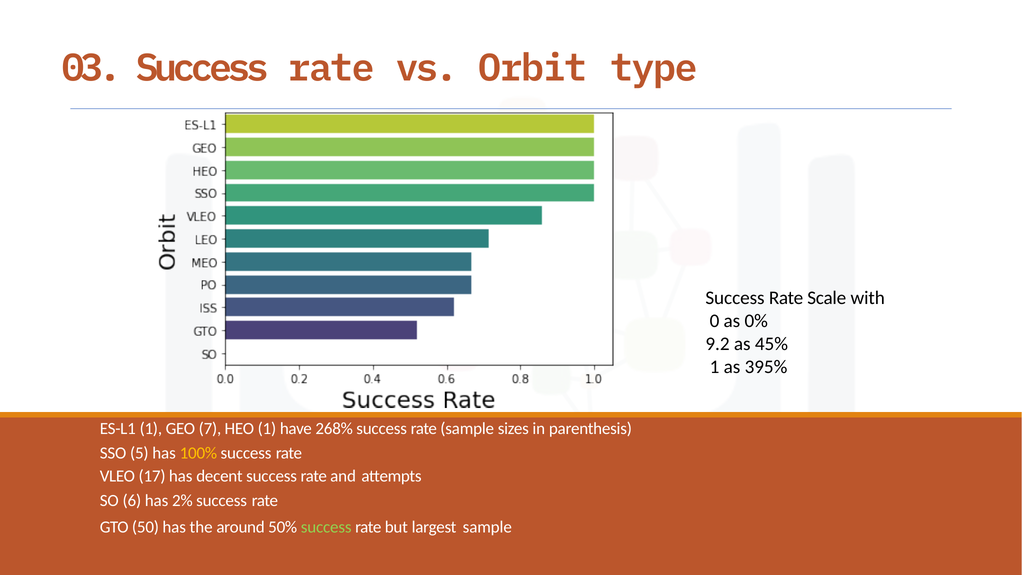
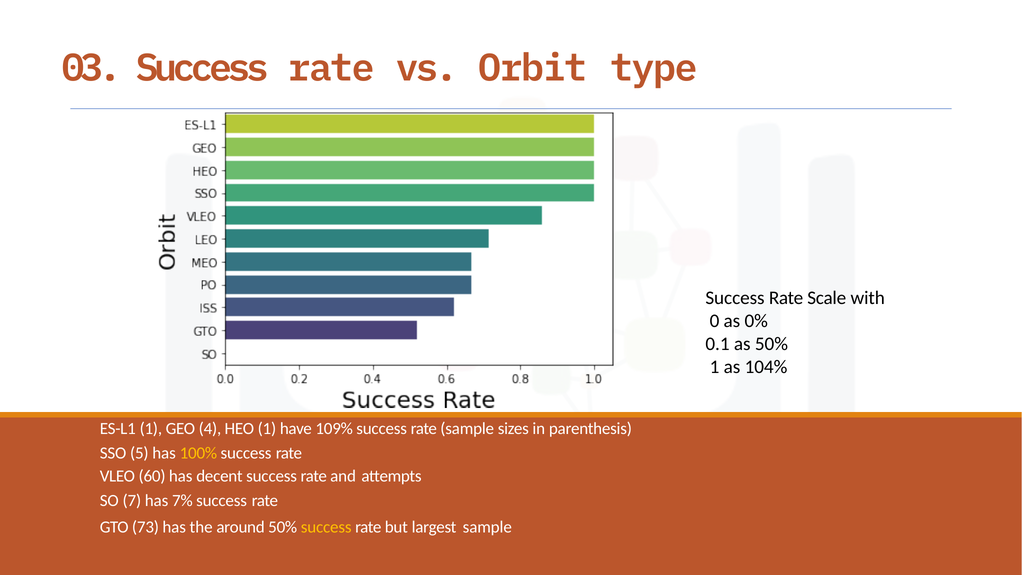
9.2: 9.2 -> 0.1
as 45%: 45% -> 50%
395%: 395% -> 104%
7: 7 -> 4
268%: 268% -> 109%
17: 17 -> 60
6: 6 -> 7
2%: 2% -> 7%
50: 50 -> 73
success at (326, 527) colour: light green -> yellow
